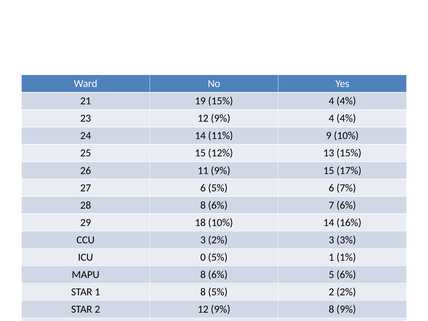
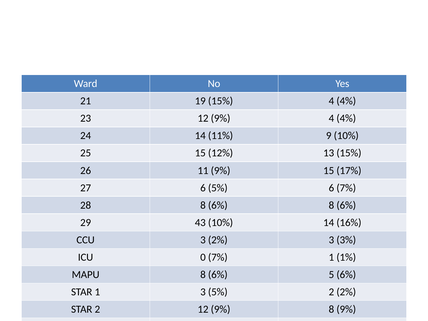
6% 7: 7 -> 8
18: 18 -> 43
0 5%: 5% -> 7%
1 8: 8 -> 3
